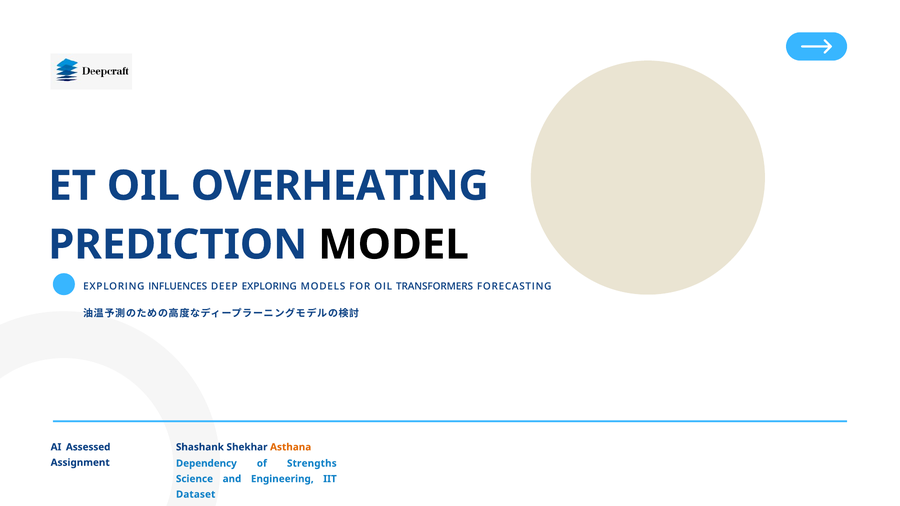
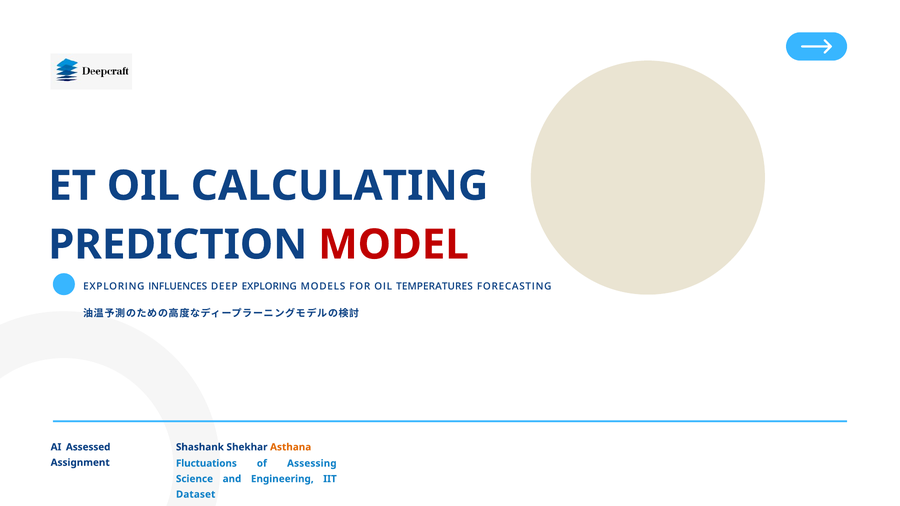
OVERHEATING: OVERHEATING -> CALCULATING
MODEL colour: black -> red
TRANSFORMERS: TRANSFORMERS -> TEMPERATURES
Dependency: Dependency -> Fluctuations
Strengths: Strengths -> Assessing
